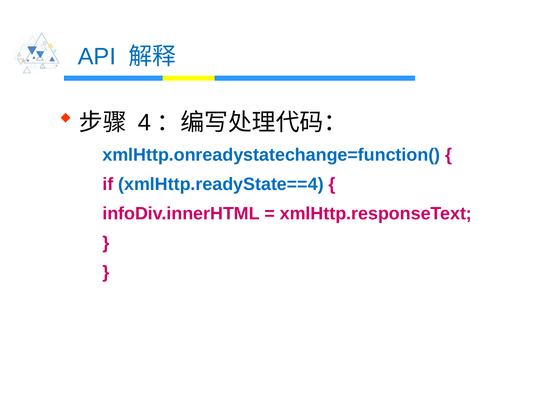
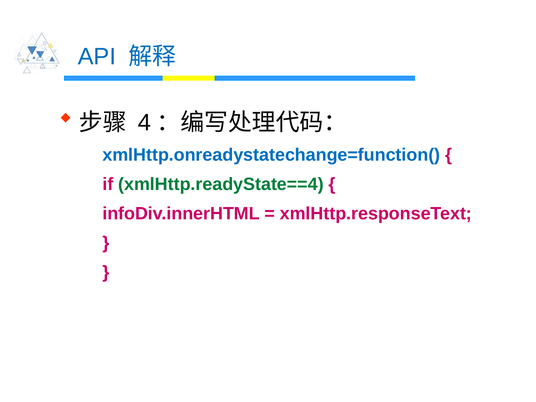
xmlHttp.readyState==4 colour: blue -> green
